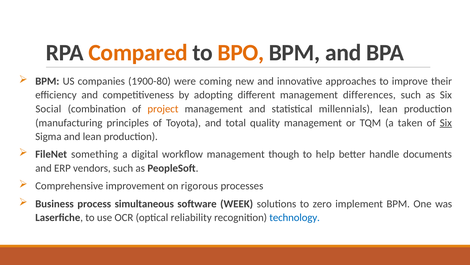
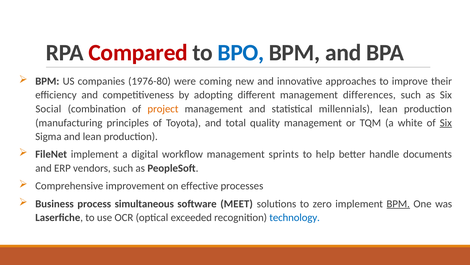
Compared colour: orange -> red
BPO colour: orange -> blue
1900-80: 1900-80 -> 1976-80
taken: taken -> white
FileNet something: something -> implement
though: though -> sprints
rigorous: rigorous -> effective
WEEK: WEEK -> MEET
BPM at (398, 203) underline: none -> present
reliability: reliability -> exceeded
